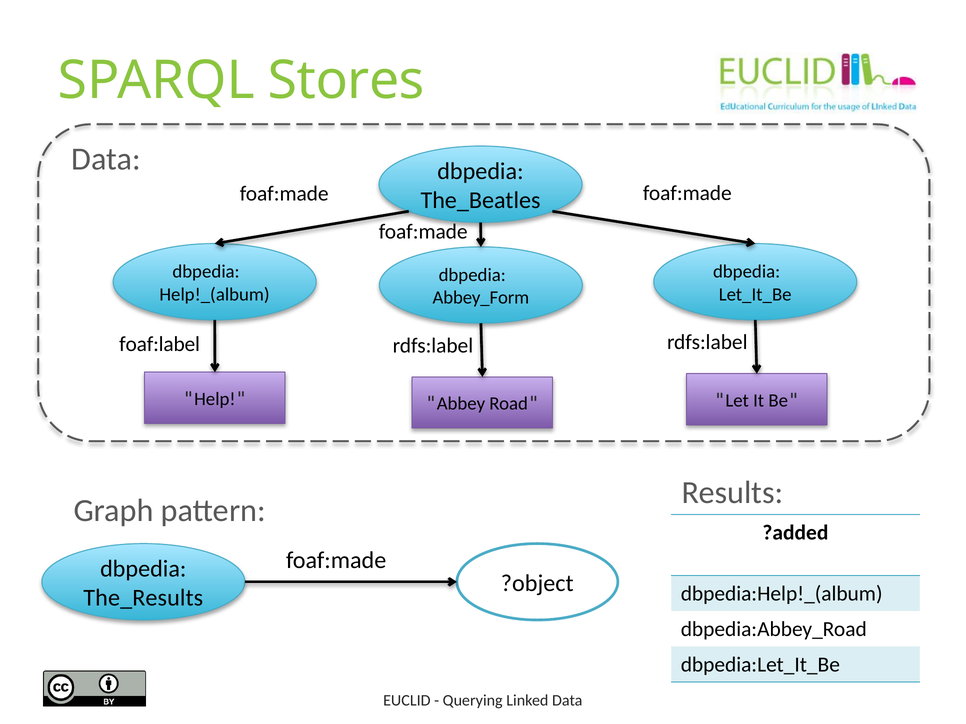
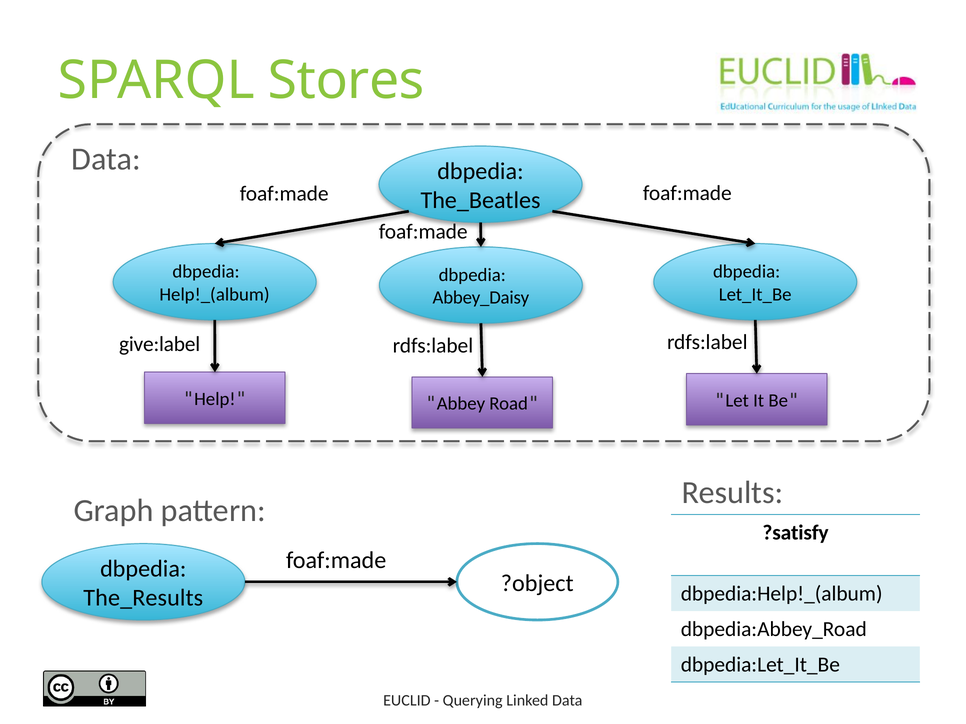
Abbey_Form: Abbey_Form -> Abbey_Daisy
foaf:label: foaf:label -> give:label
?added: ?added -> ?satisfy
